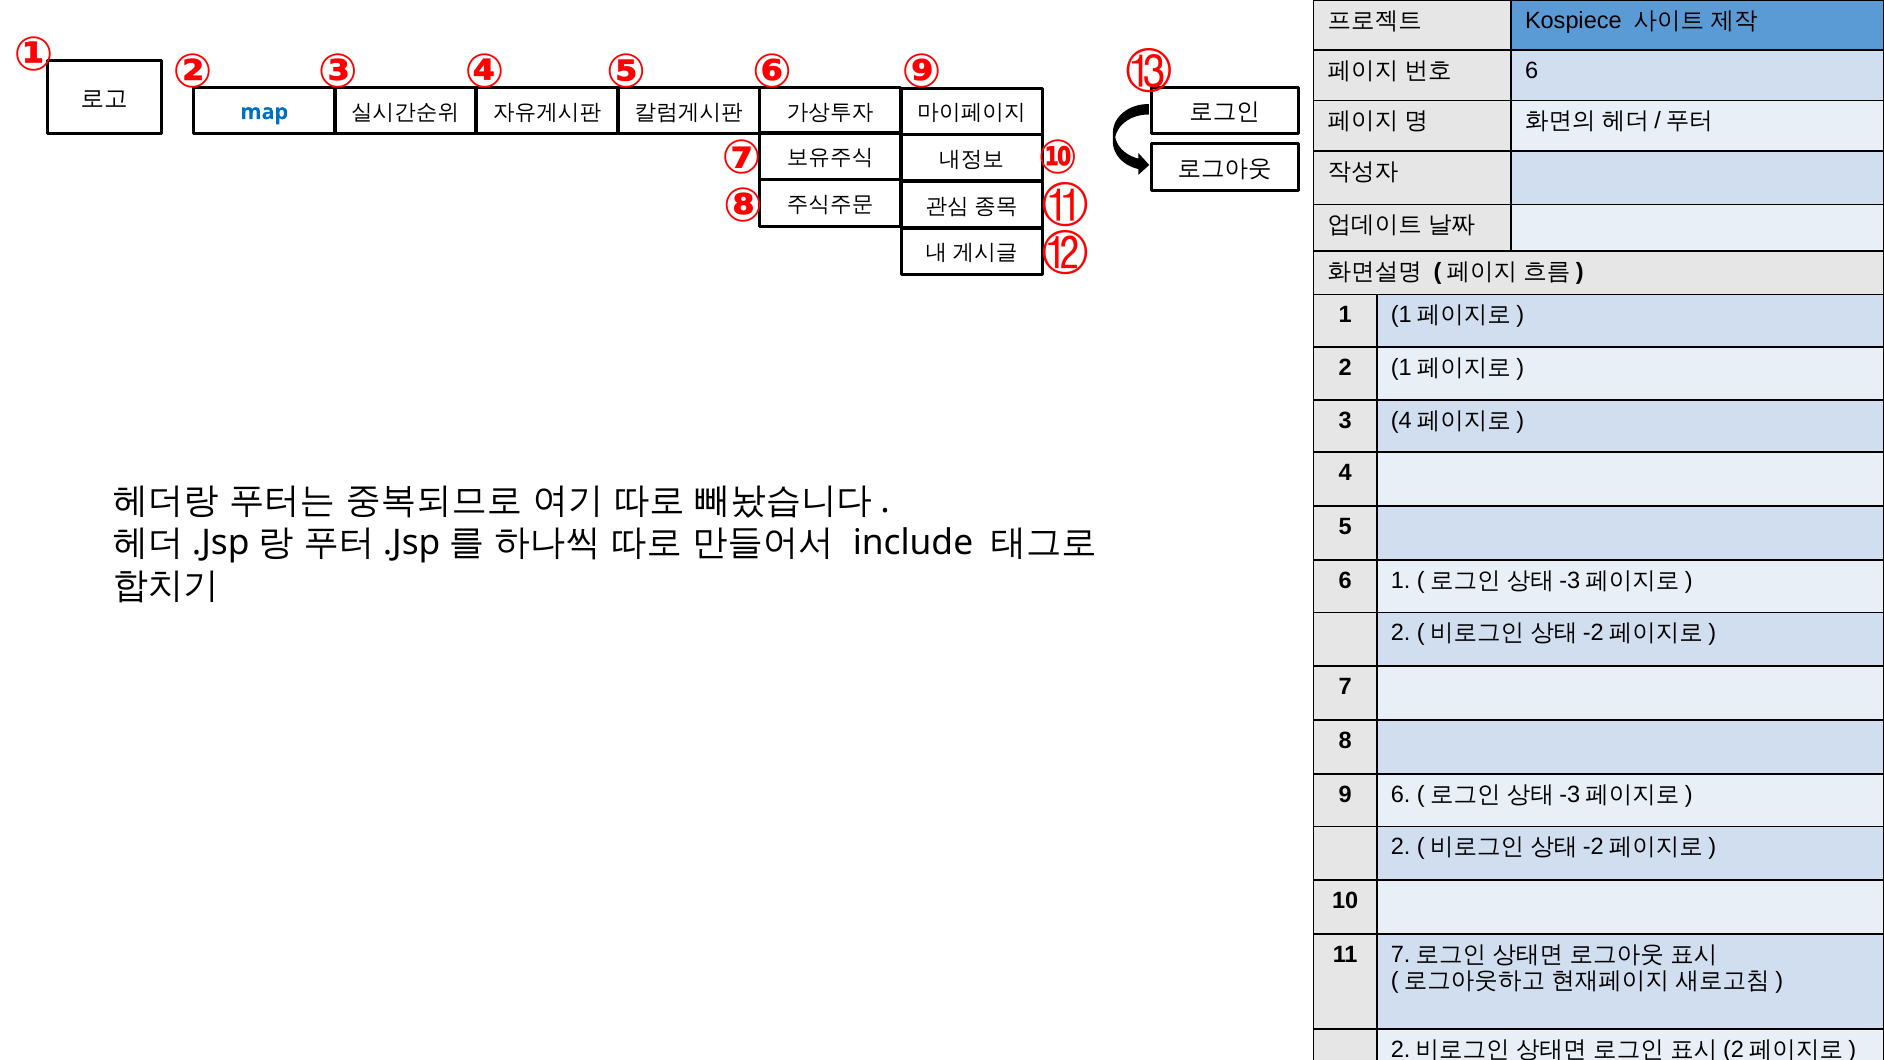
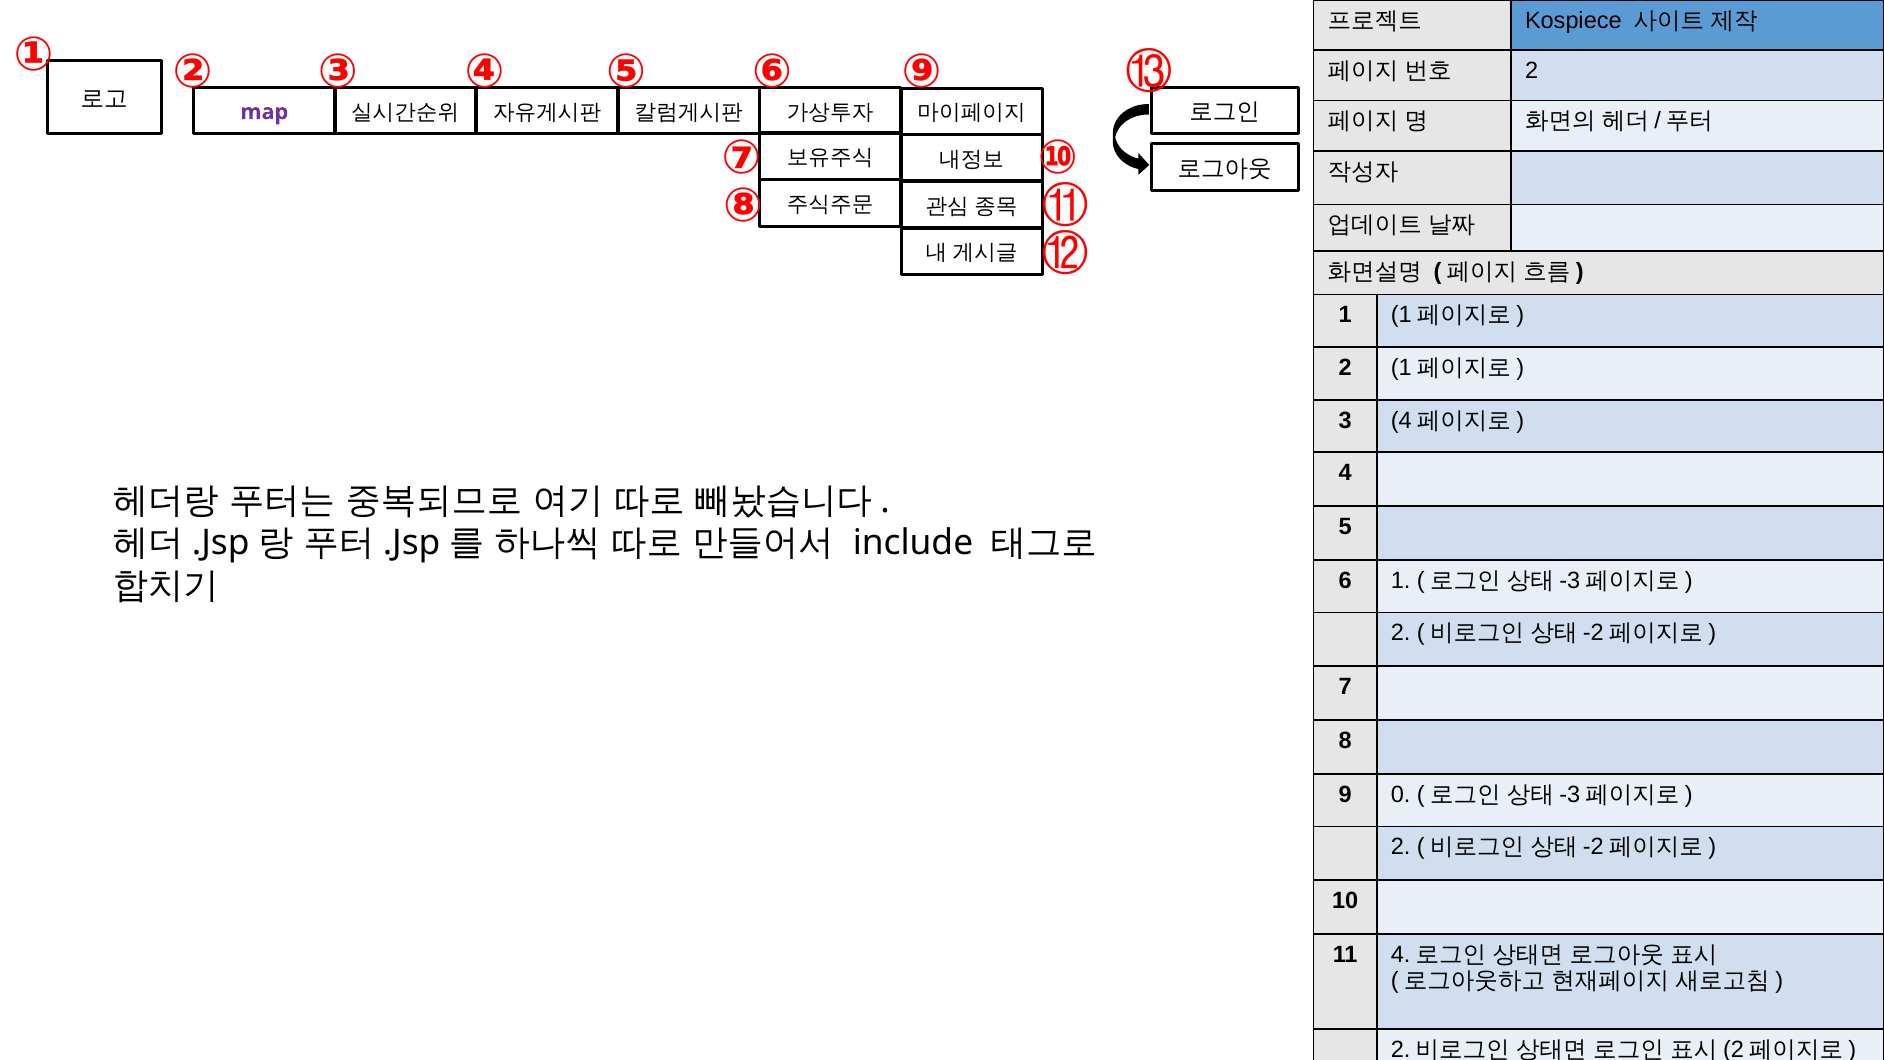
6 at (1532, 71): 6 -> 2
map colour: blue -> purple
9 6: 6 -> 0
11 7: 7 -> 4
